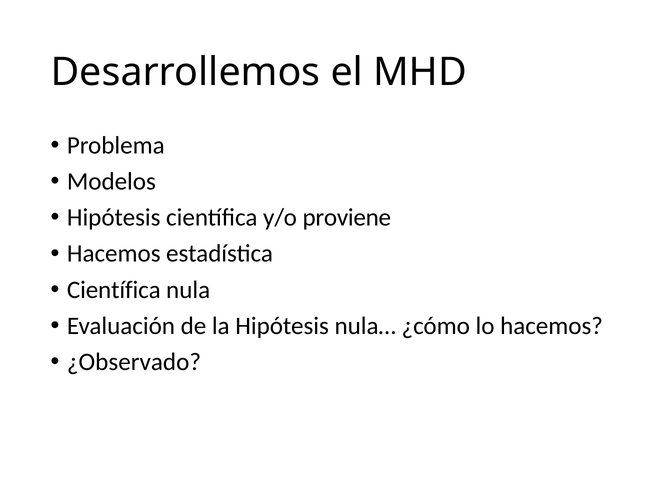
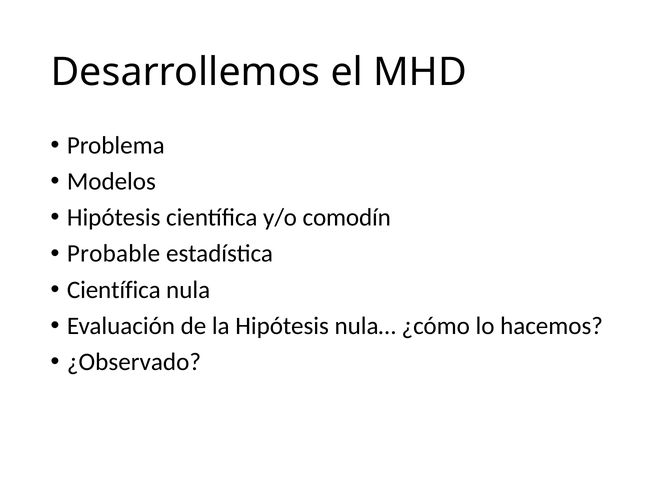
proviene: proviene -> comodín
Hacemos at (114, 254): Hacemos -> Probable
